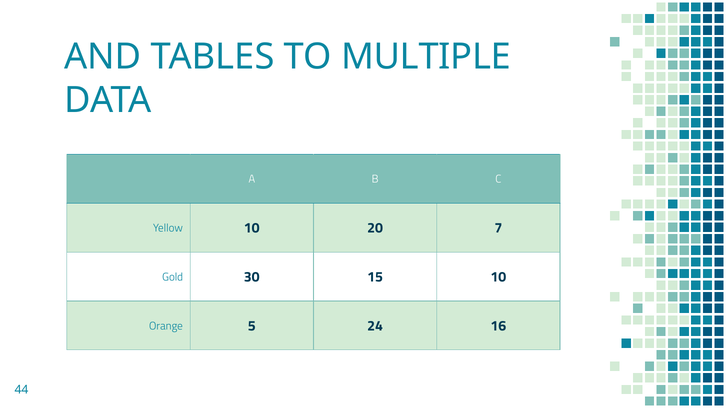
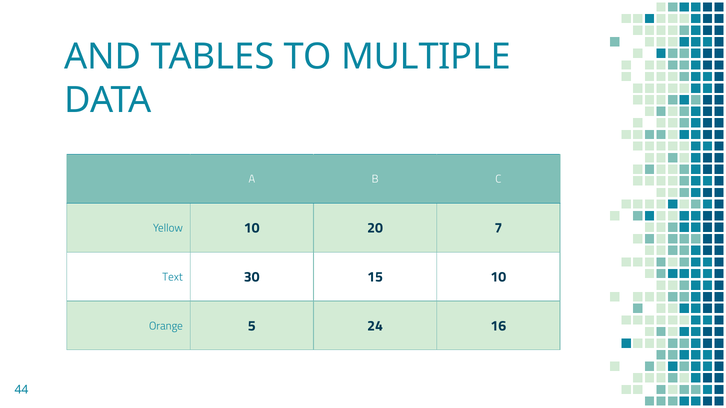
Gold: Gold -> Text
